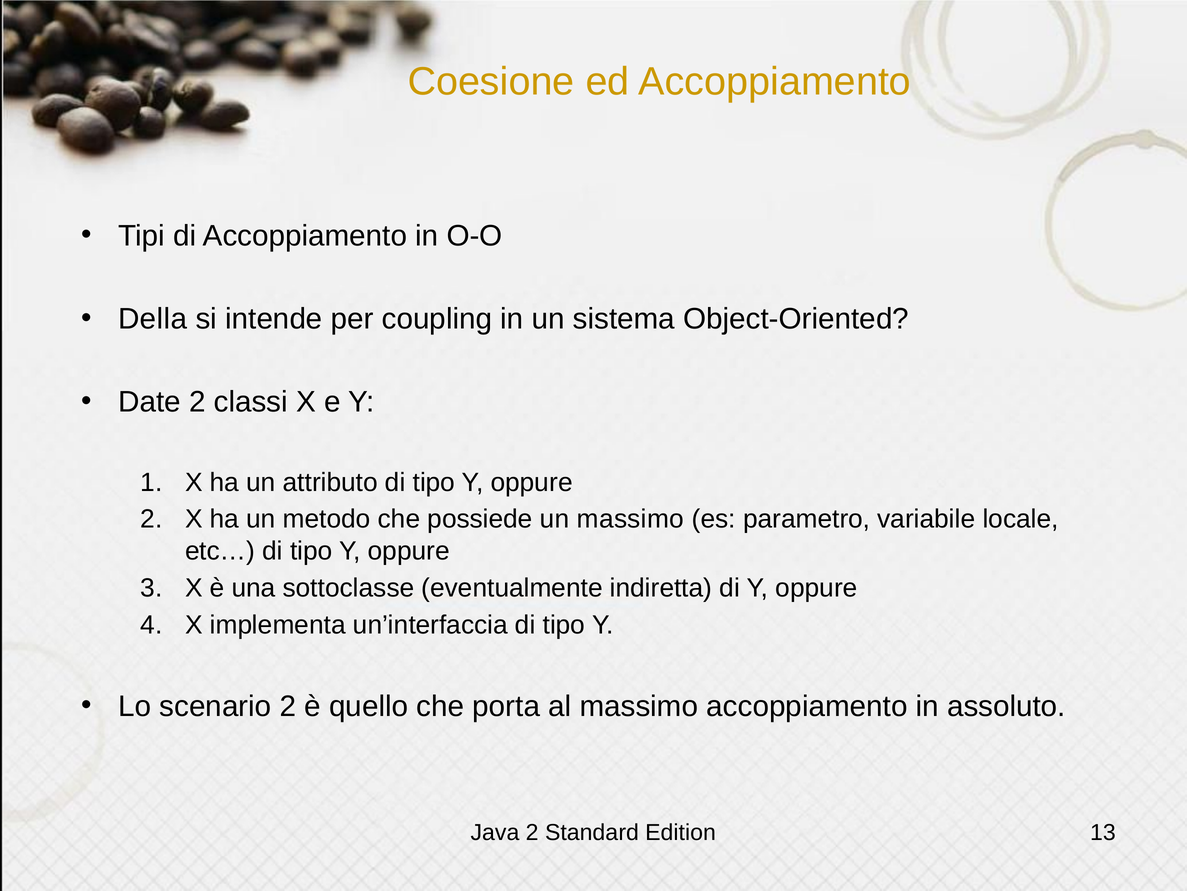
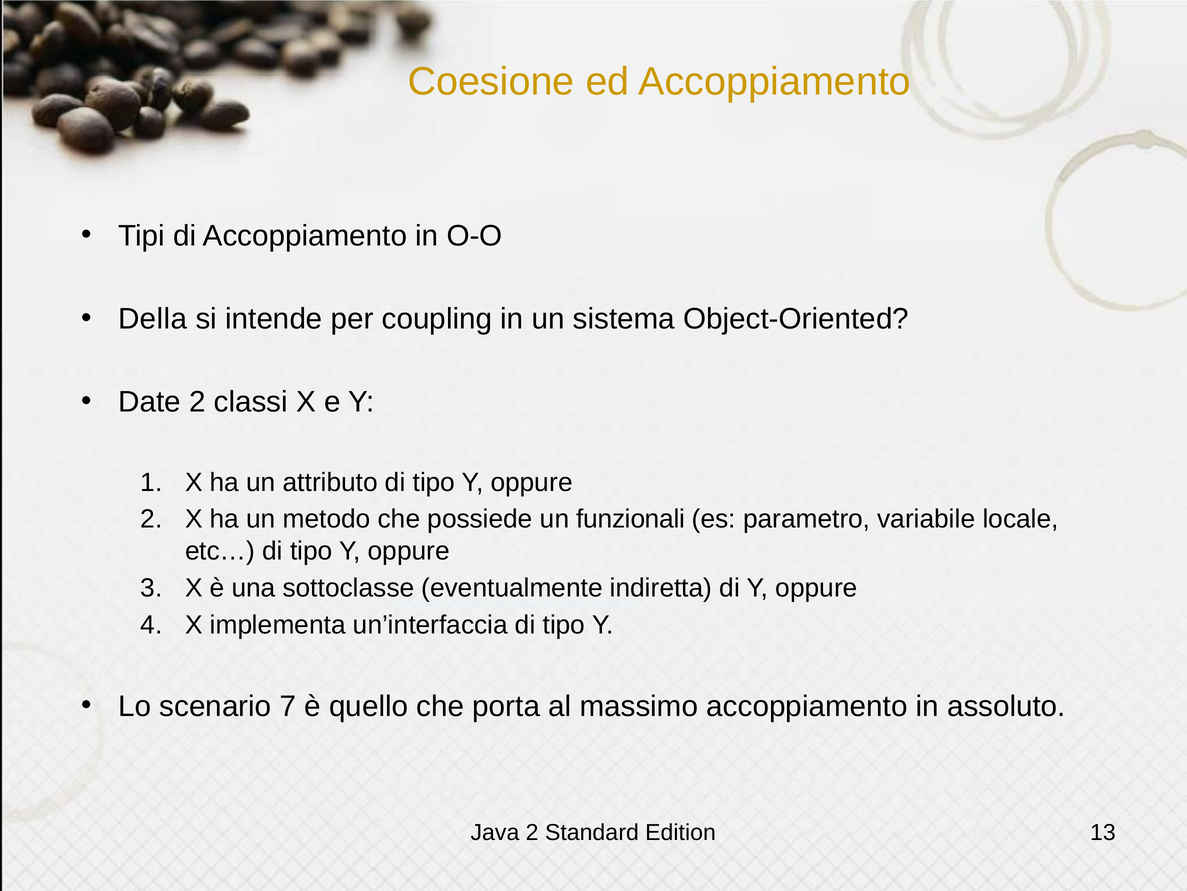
un massimo: massimo -> funzionali
scenario 2: 2 -> 7
